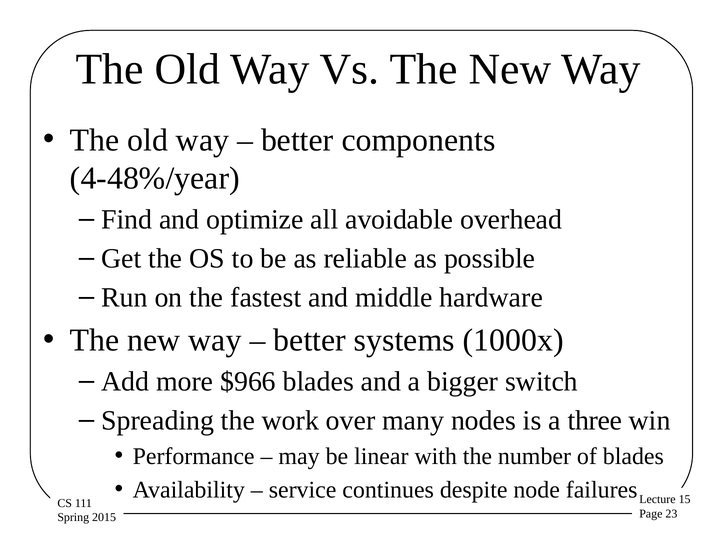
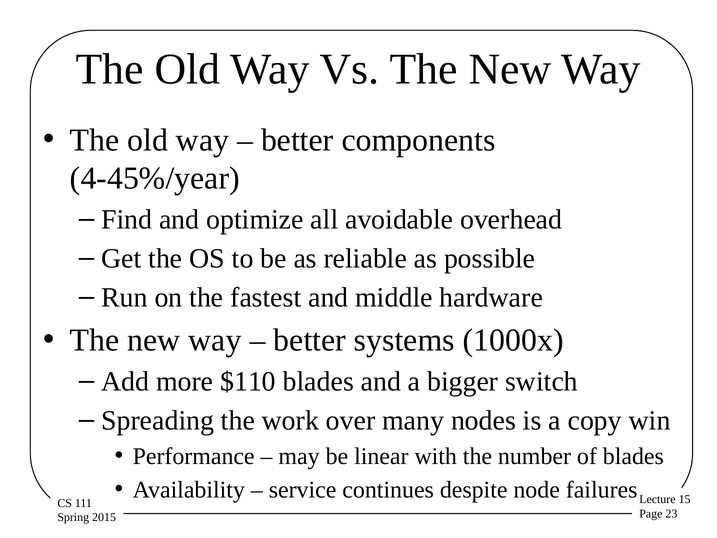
4-48%/year: 4-48%/year -> 4-45%/year
$966: $966 -> $110
three: three -> copy
